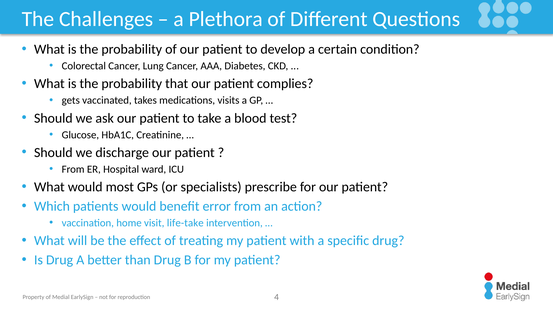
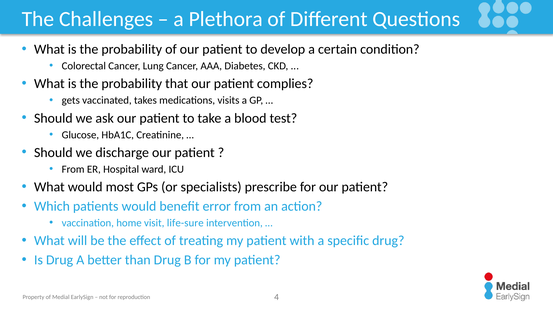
life-take: life-take -> life-sure
